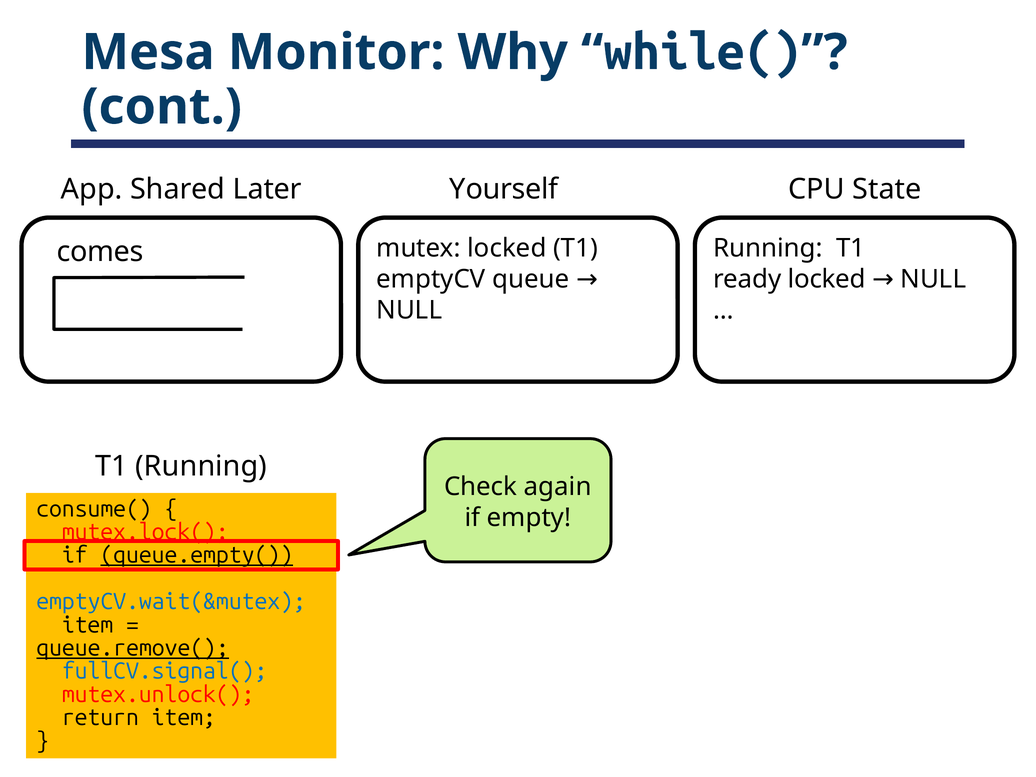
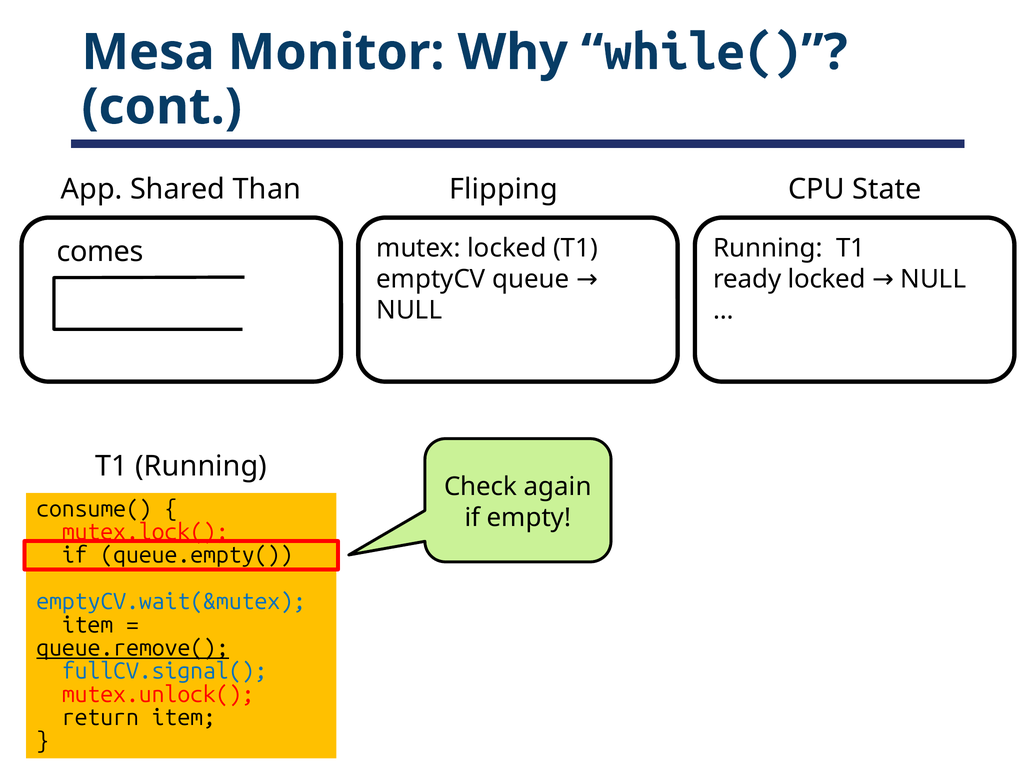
Later: Later -> Than
Yourself: Yourself -> Flipping
queue.empty( underline: present -> none
